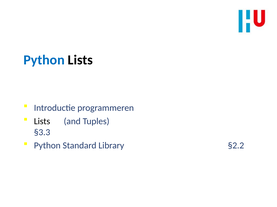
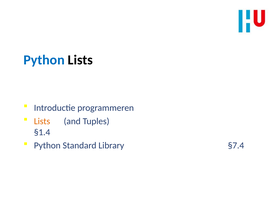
Lists at (42, 122) colour: black -> orange
§3.3: §3.3 -> §1.4
§2.2: §2.2 -> §7.4
